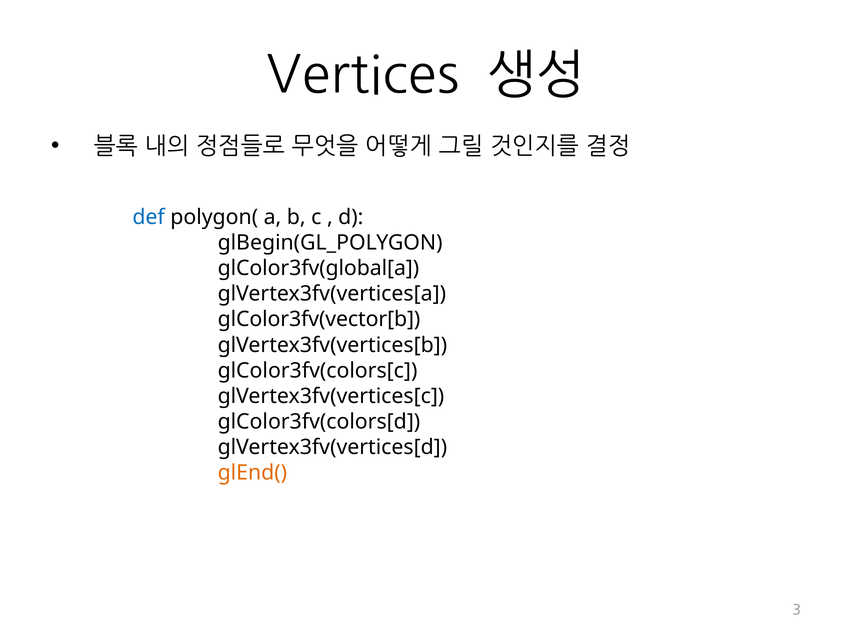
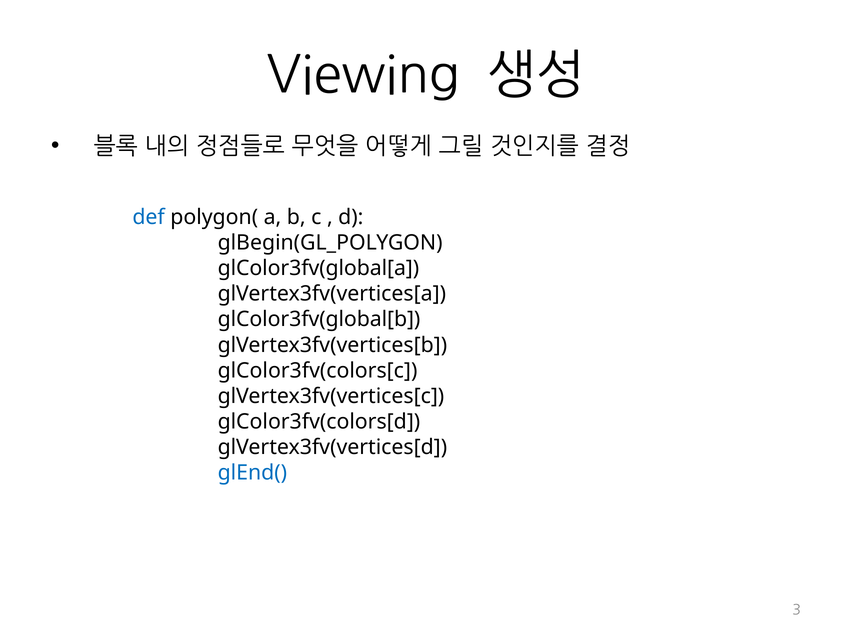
Vertices: Vertices -> Viewing
glColor3fv(vector[b: glColor3fv(vector[b -> glColor3fv(global[b
glEnd( colour: orange -> blue
